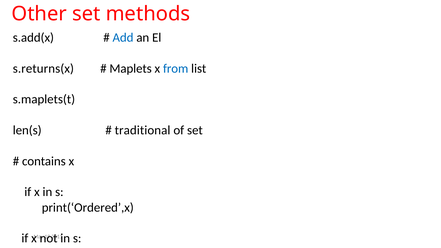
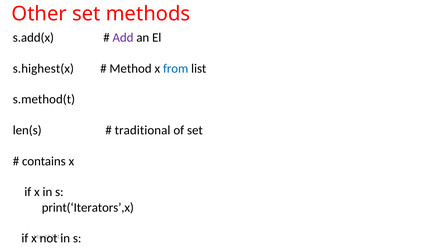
Add colour: blue -> purple
s.returns(x: s.returns(x -> s.highest(x
Maplets: Maplets -> Method
s.maplets(t: s.maplets(t -> s.method(t
print(‘Ordered’,x: print(‘Ordered’,x -> print(‘Iterators’,x
